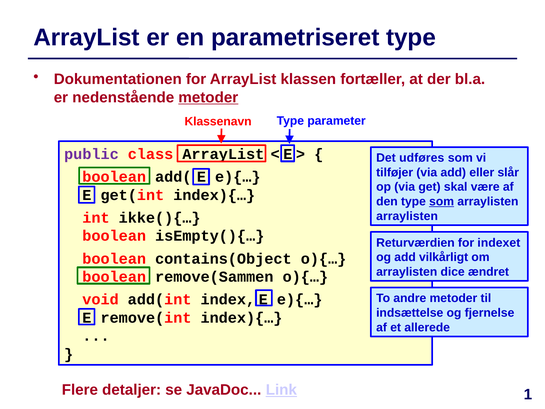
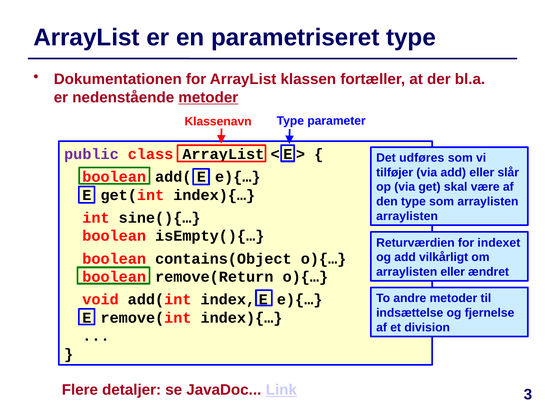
som at (442, 201) underline: present -> none
ikke(){…: ikke(){… -> sine(){…
arraylisten dice: dice -> eller
remove(Sammen: remove(Sammen -> remove(Return
allerede: allerede -> division
1: 1 -> 3
